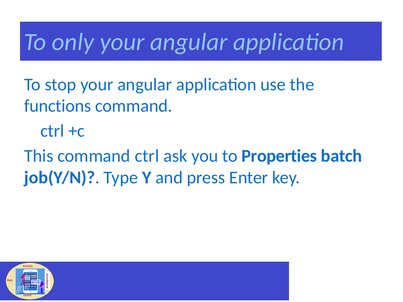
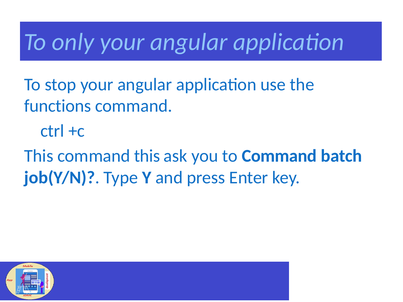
This command ctrl: ctrl -> this
to Properties: Properties -> Command
